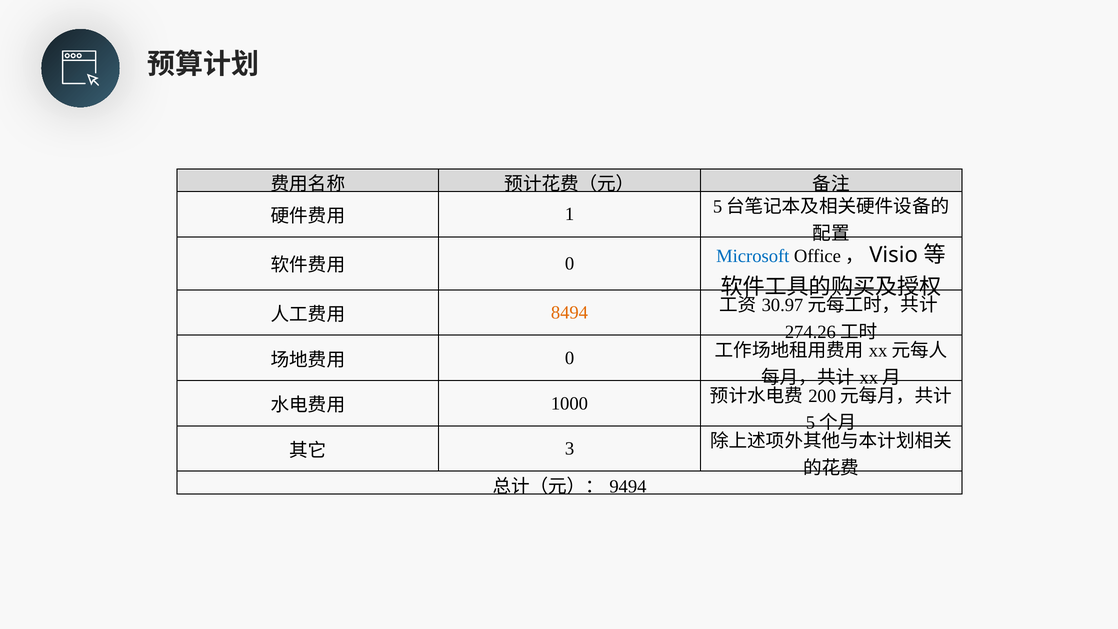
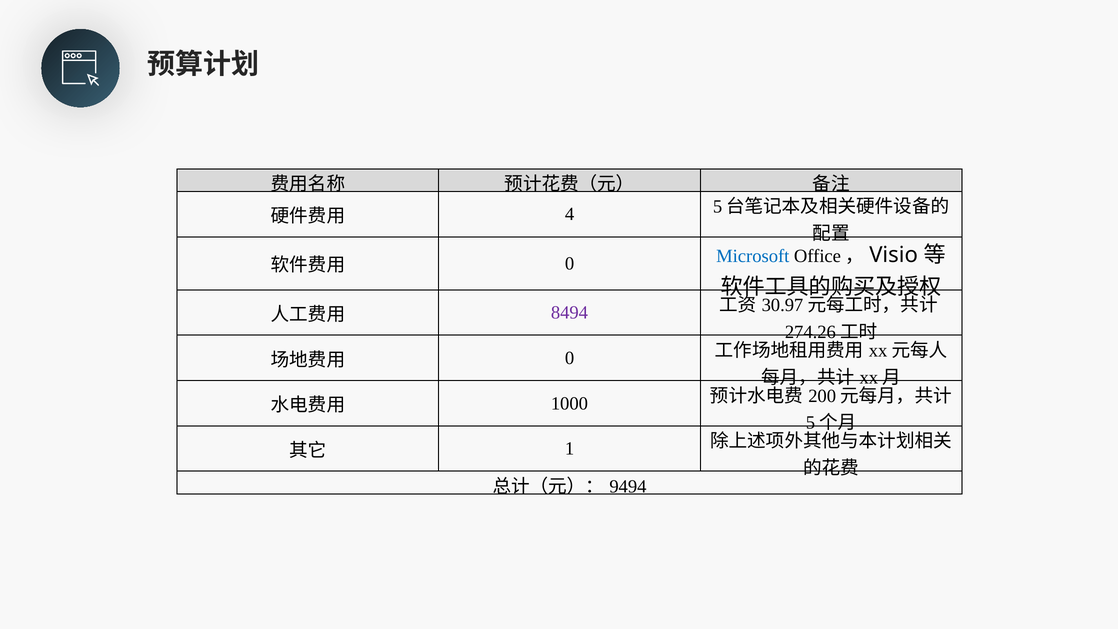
1: 1 -> 4
8494 colour: orange -> purple
3: 3 -> 1
